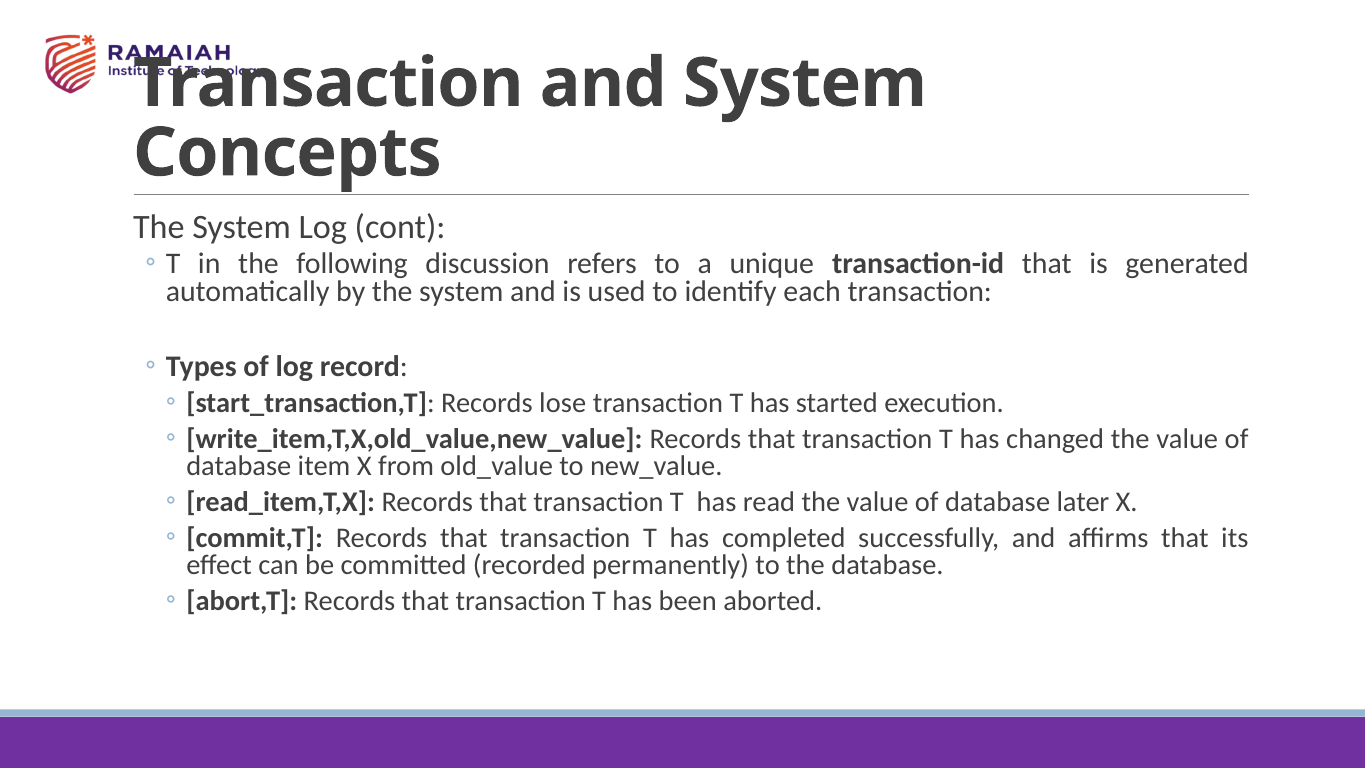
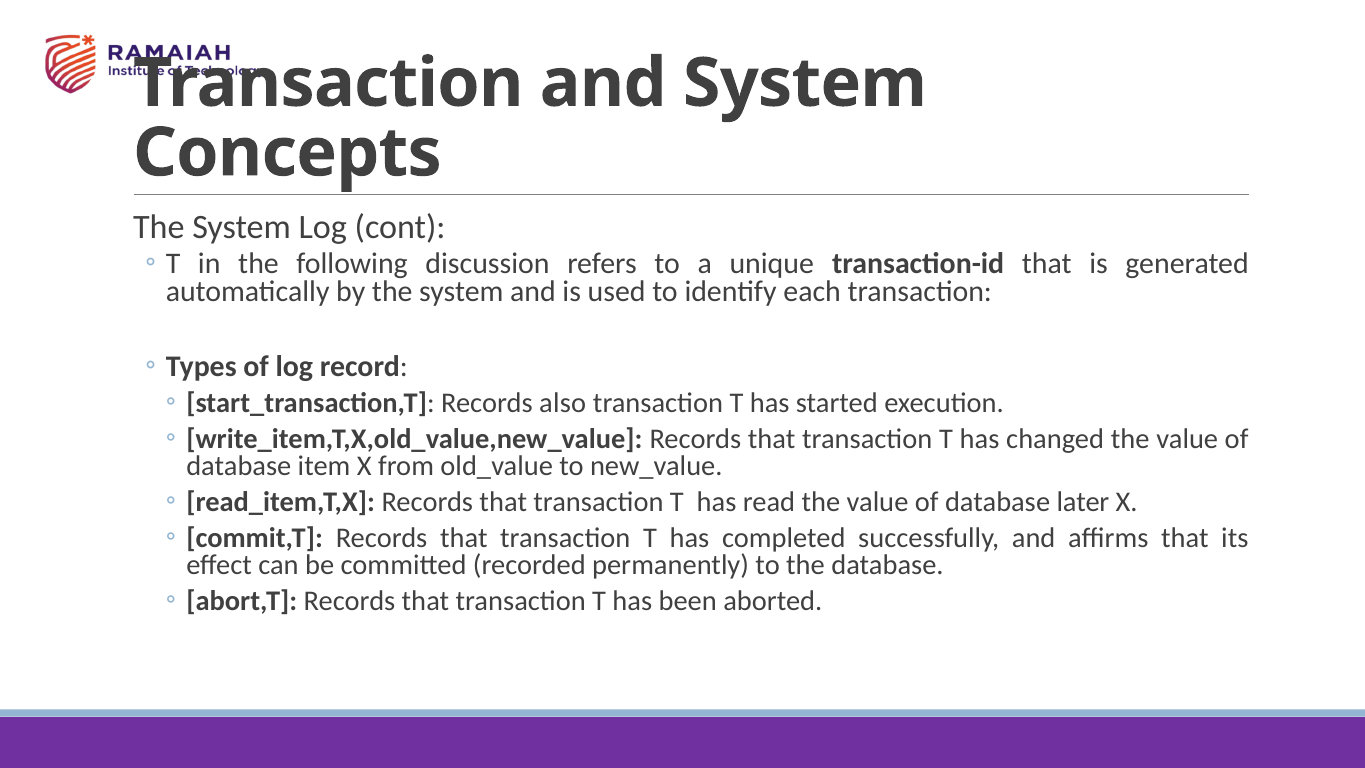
lose: lose -> also
